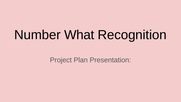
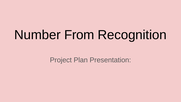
What: What -> From
